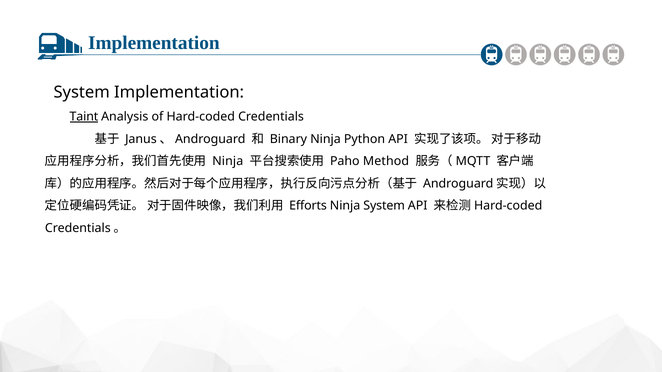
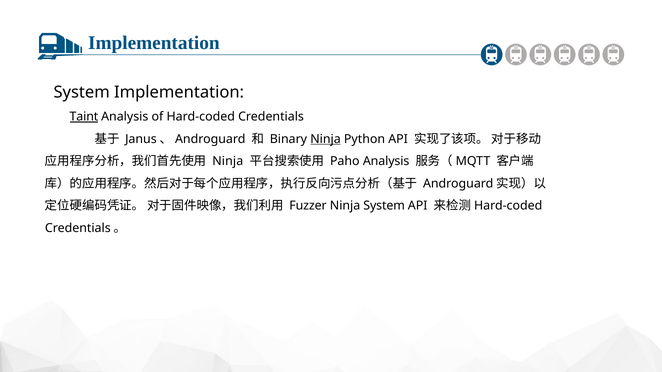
Ninja at (325, 139) underline: none -> present
Paho Method: Method -> Analysis
Efforts: Efforts -> Fuzzer
